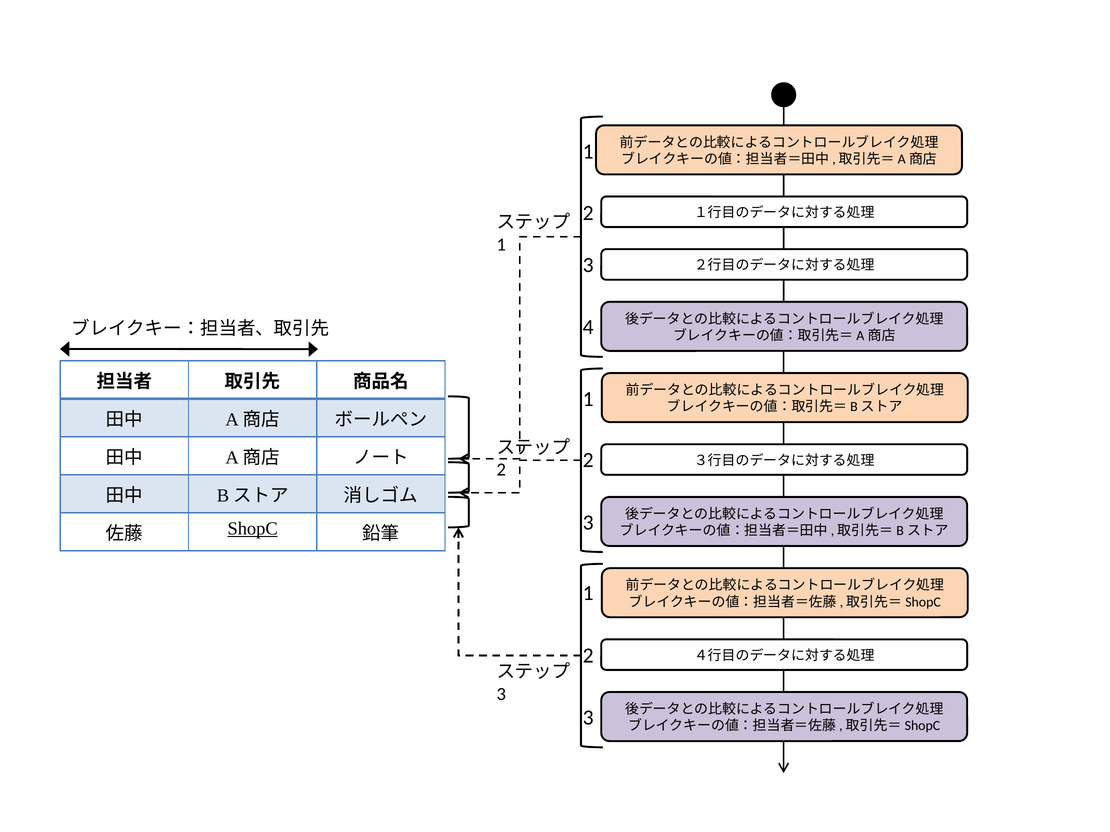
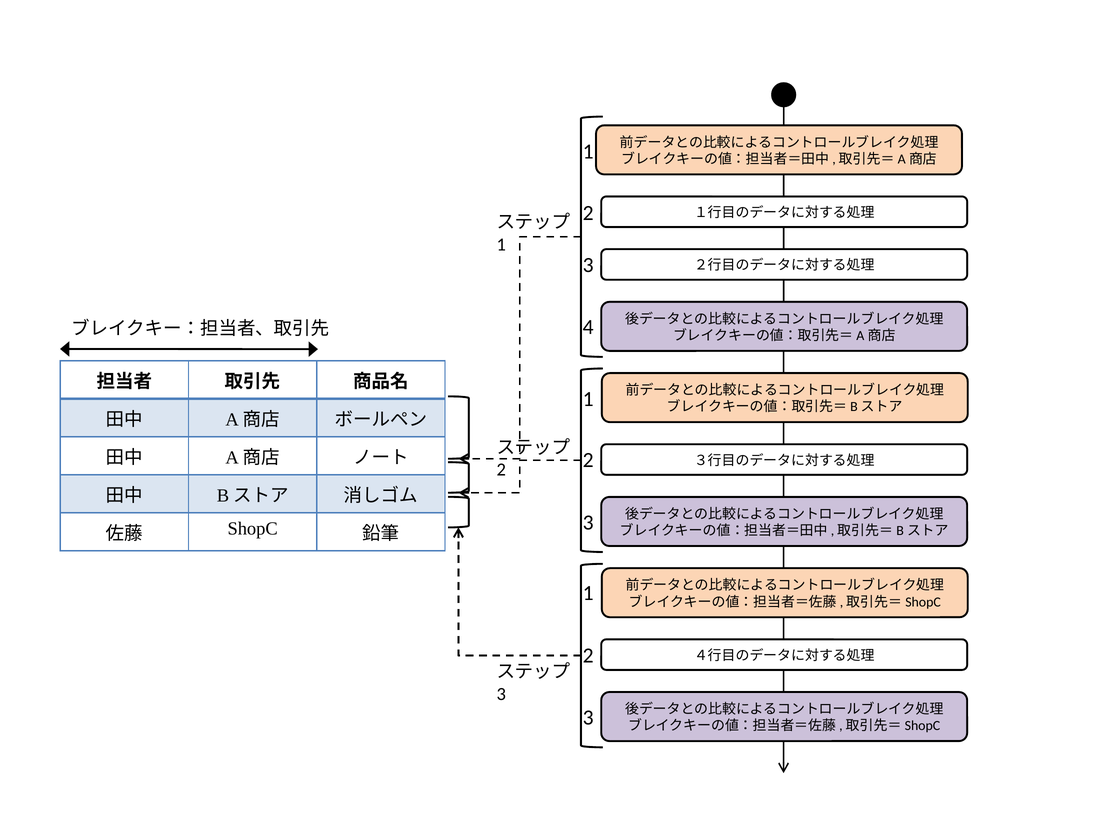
ShopC underline: present -> none
